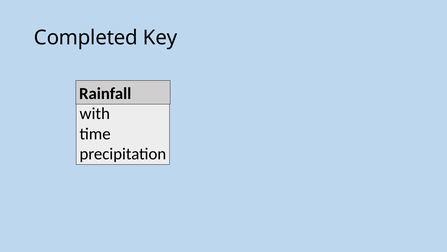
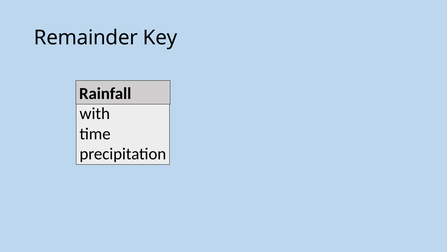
Completed: Completed -> Remainder
